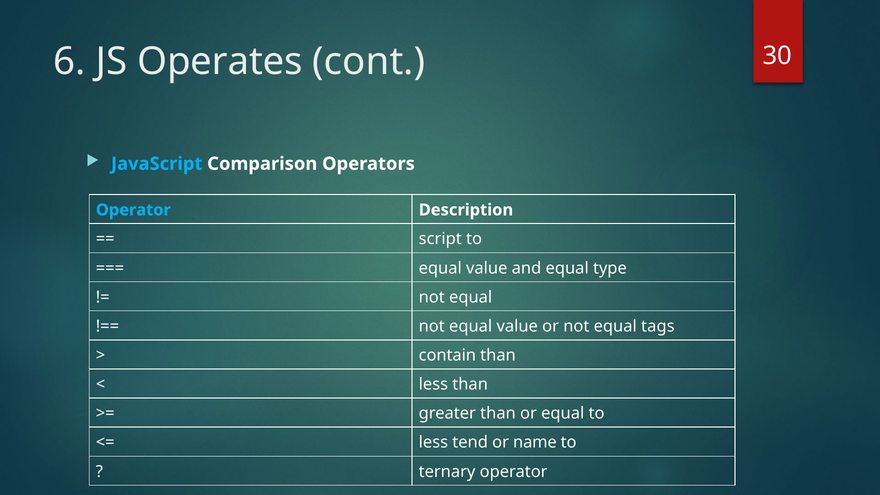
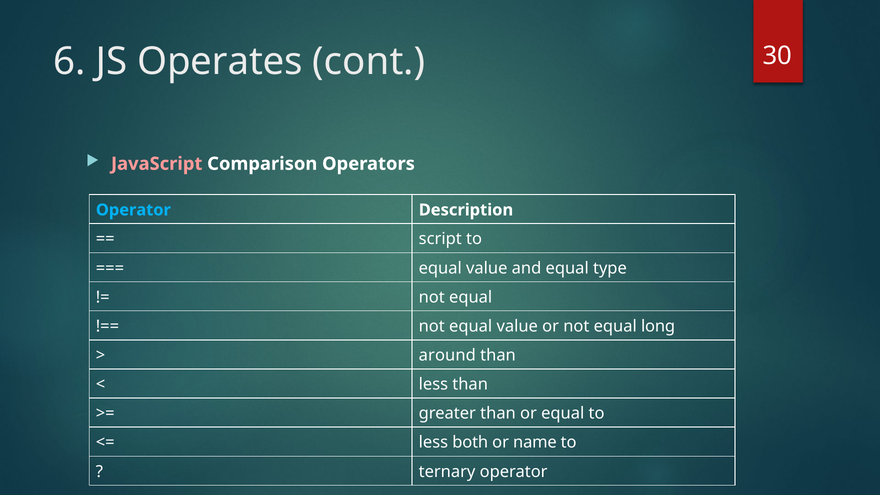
JavaScript colour: light blue -> pink
tags: tags -> long
contain: contain -> around
tend: tend -> both
